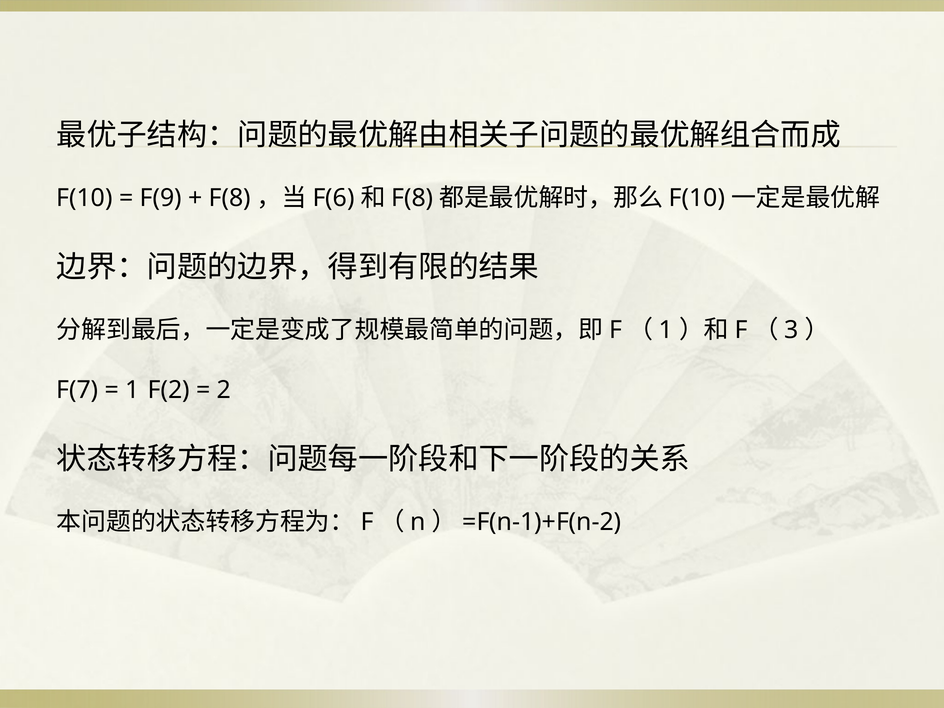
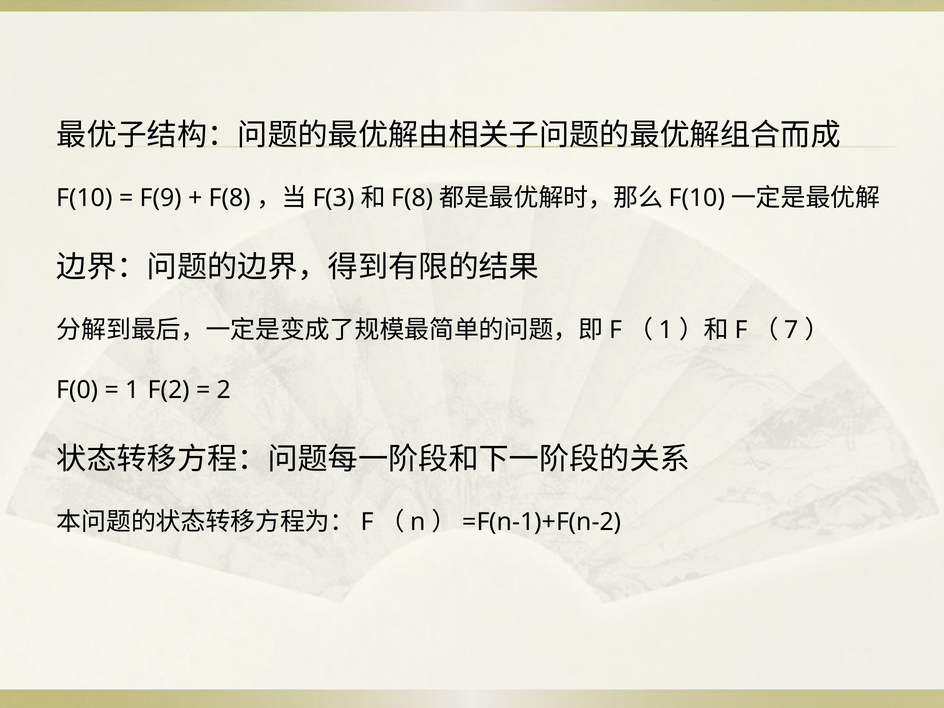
F(6: F(6 -> F(3
3: 3 -> 7
F(7: F(7 -> F(0
